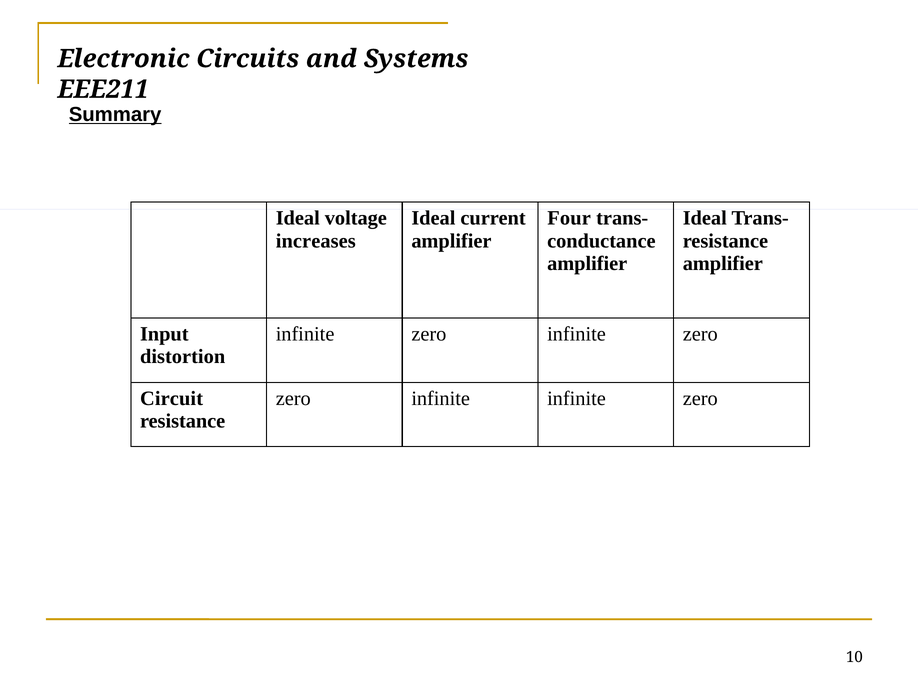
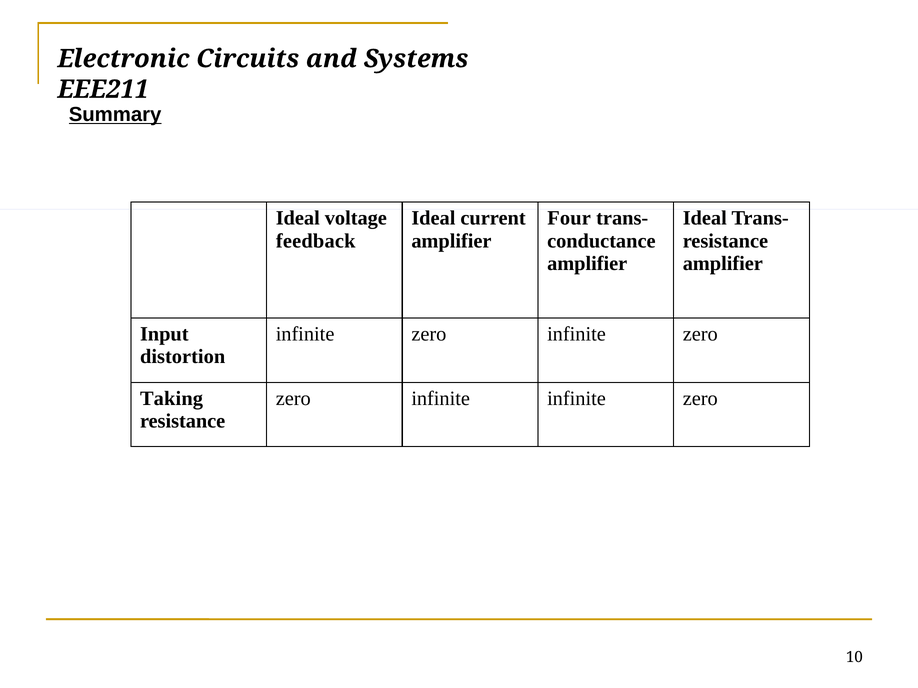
increases: increases -> feedback
Circuit: Circuit -> Taking
